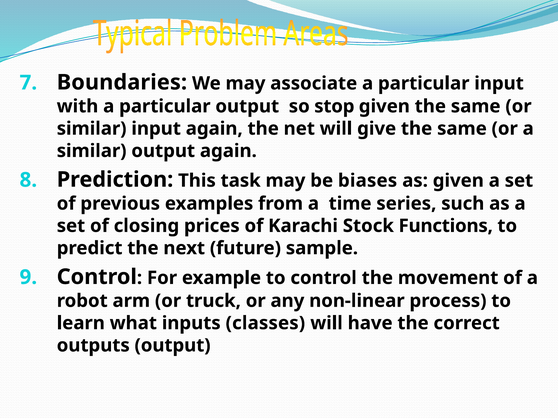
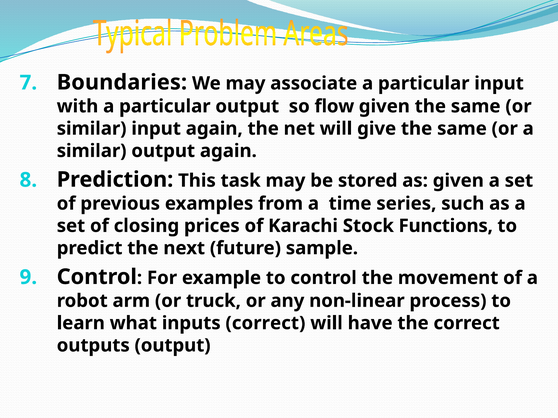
stop: stop -> flow
biases: biases -> stored
inputs classes: classes -> correct
